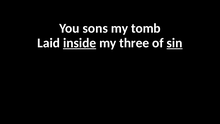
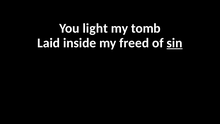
sons: sons -> light
inside underline: present -> none
three: three -> freed
